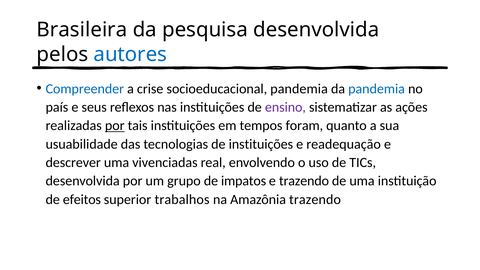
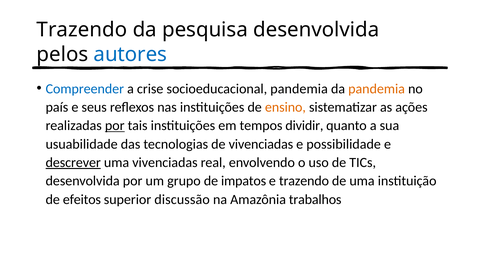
Brasileira at (82, 30): Brasileira -> Trazendo
pandemia at (377, 89) colour: blue -> orange
ensino colour: purple -> orange
foram: foram -> dividir
de instituições: instituições -> vivenciadas
readequação: readequação -> possibilidade
descrever underline: none -> present
trabalhos: trabalhos -> discussão
Amazônia trazendo: trazendo -> trabalhos
